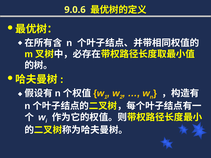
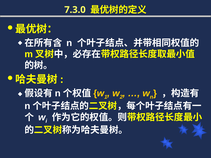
9.0.6: 9.0.6 -> 7.3.0
